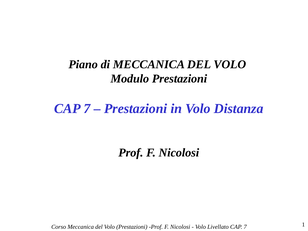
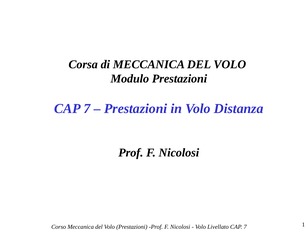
Piano: Piano -> Corsa
